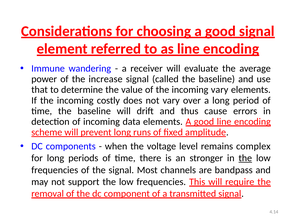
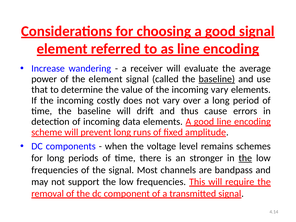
Immune: Immune -> Increase
the increase: increase -> element
baseline at (217, 79) underline: none -> present
complex: complex -> schemes
